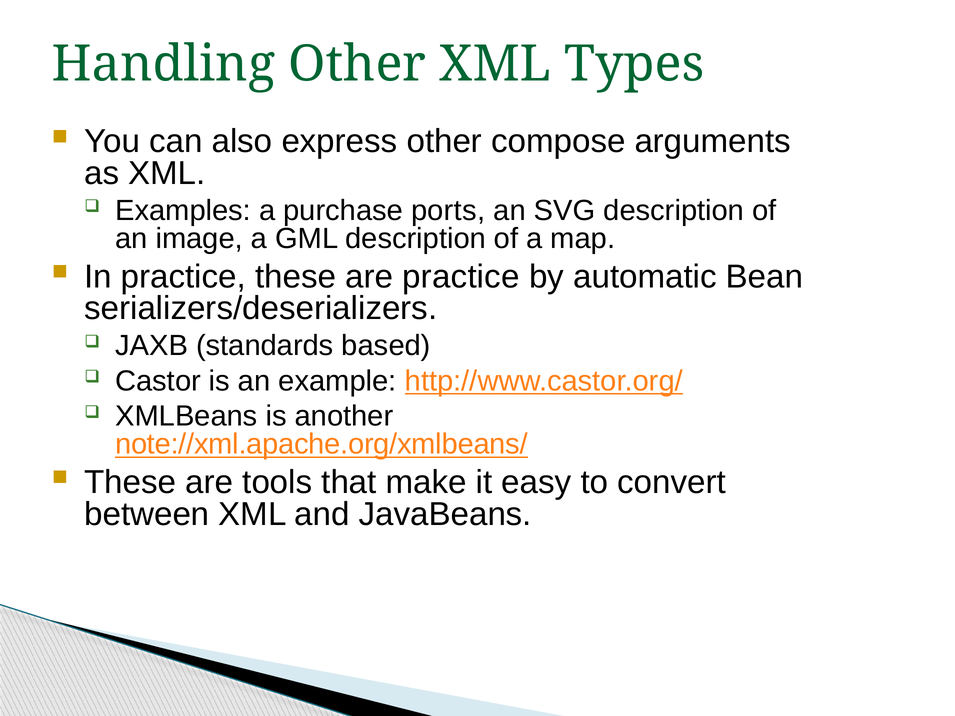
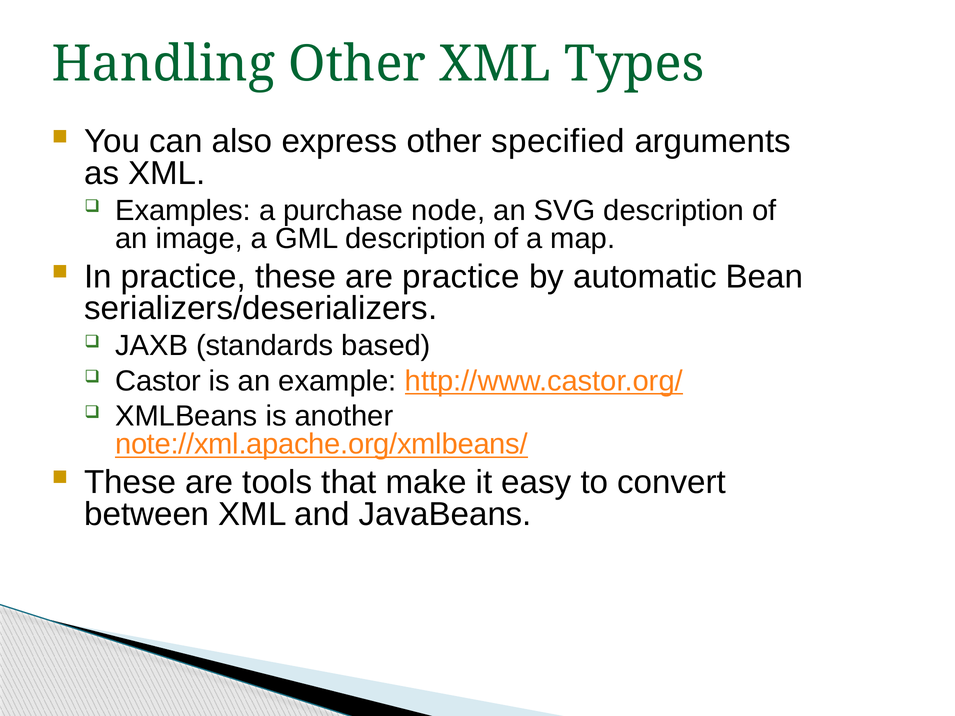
compose: compose -> specified
ports: ports -> node
